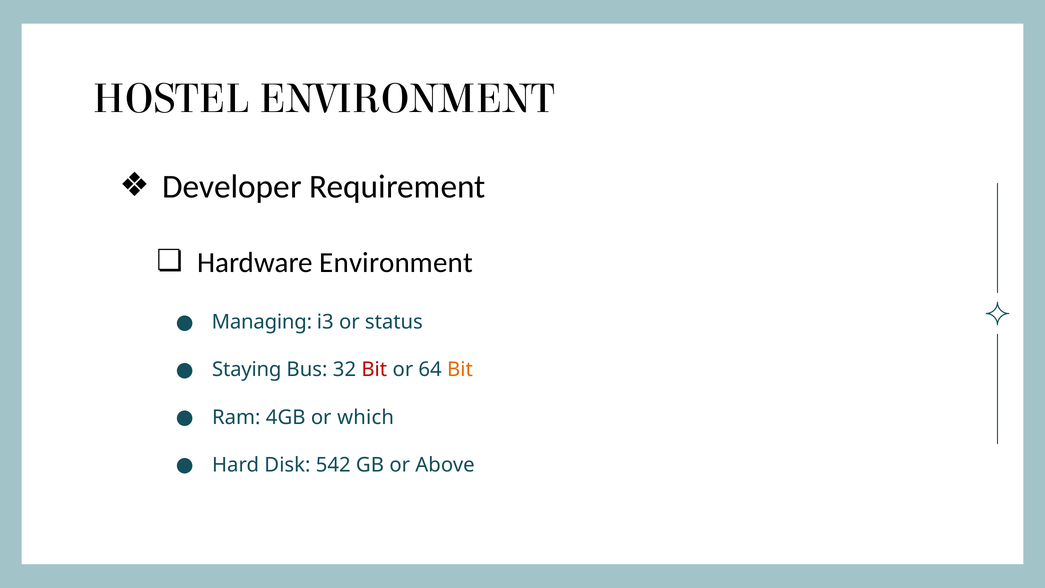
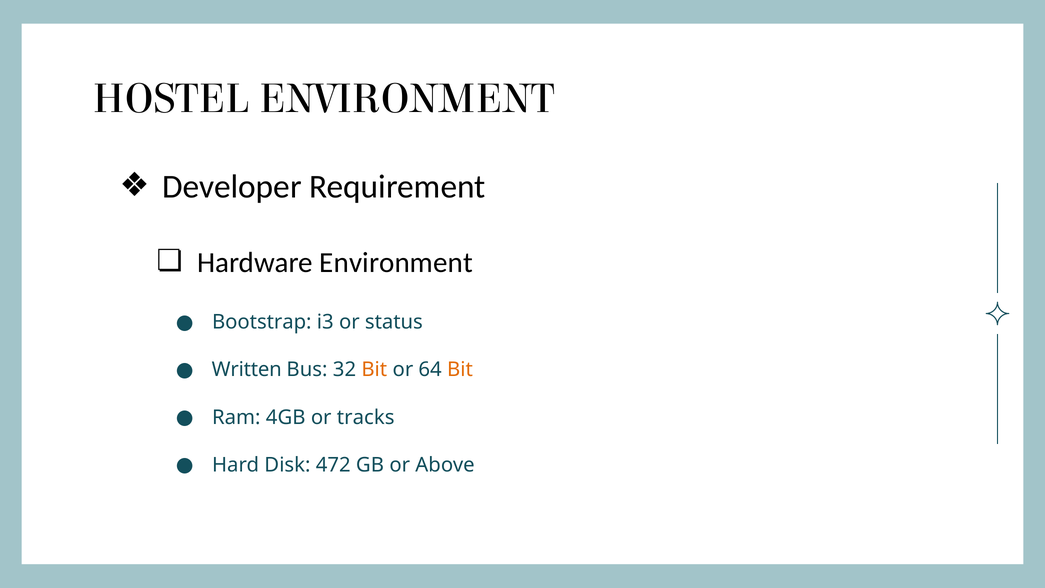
Managing: Managing -> Bootstrap
Staying: Staying -> Written
Bit at (374, 370) colour: red -> orange
which: which -> tracks
542: 542 -> 472
